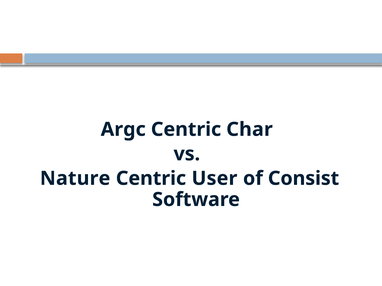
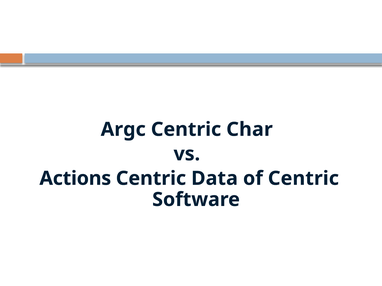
Nature: Nature -> Actions
User: User -> Data
of Consist: Consist -> Centric
